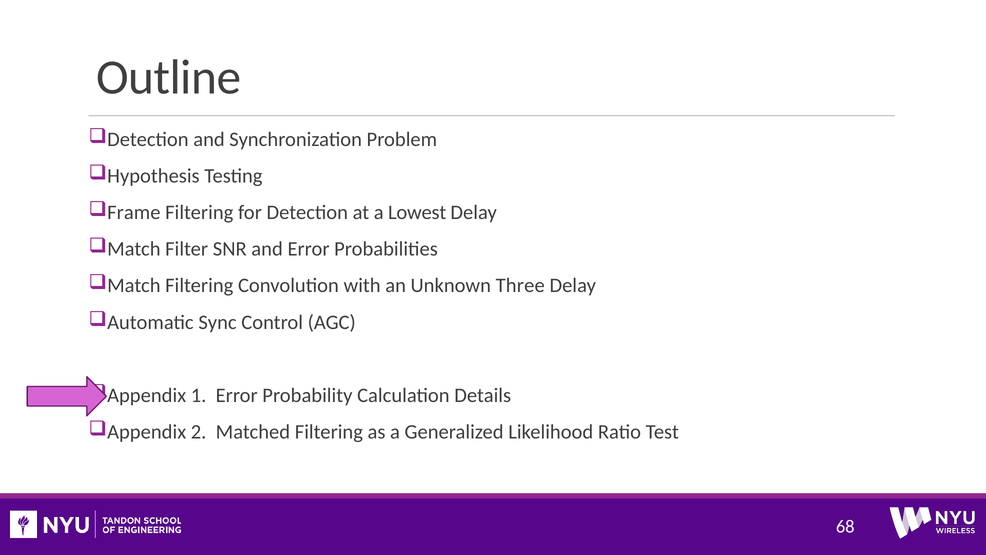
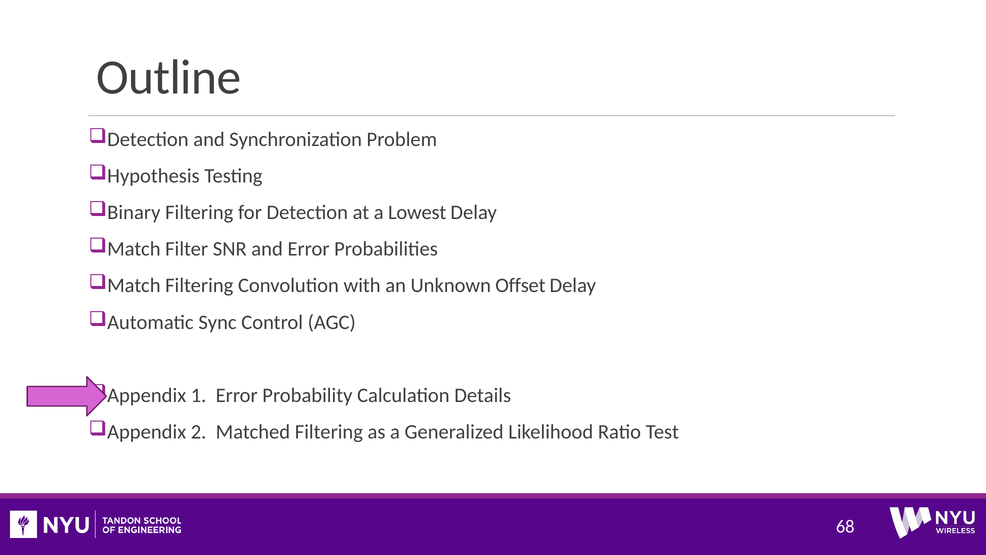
Frame: Frame -> Binary
Three: Three -> Offset
